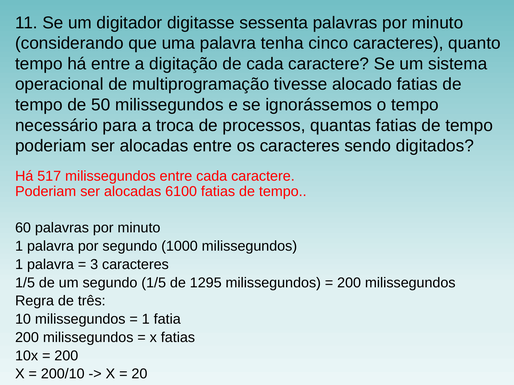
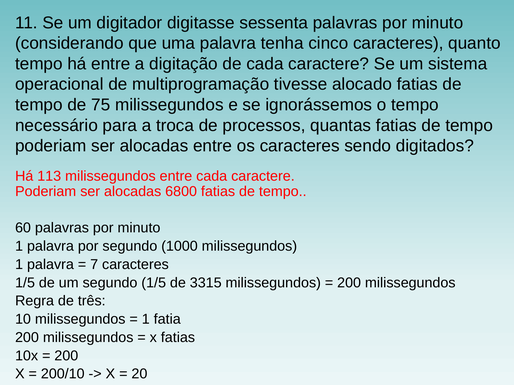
50: 50 -> 75
517: 517 -> 113
6100: 6100 -> 6800
3: 3 -> 7
1295: 1295 -> 3315
